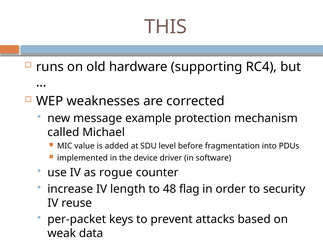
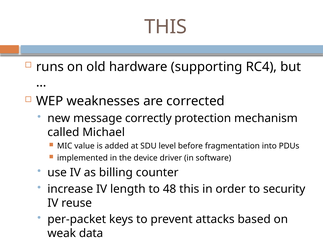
example: example -> correctly
rogue: rogue -> billing
48 flag: flag -> this
